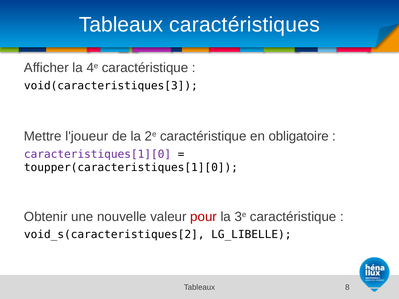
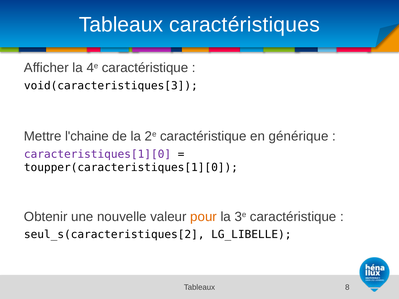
l'joueur: l'joueur -> l'chaine
obligatoire: obligatoire -> générique
pour colour: red -> orange
void_s(caracteristiques[2: void_s(caracteristiques[2 -> seul_s(caracteristiques[2
